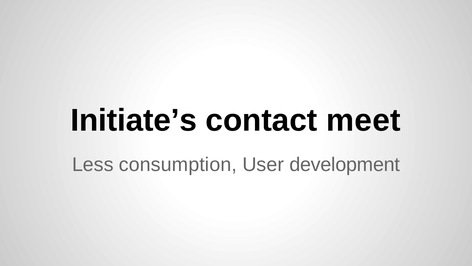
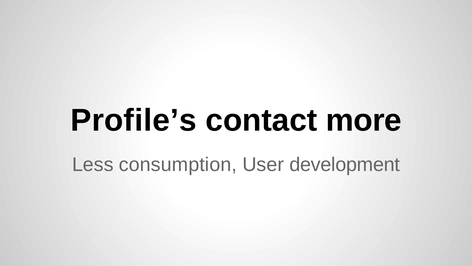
Initiate’s: Initiate’s -> Profile’s
meet: meet -> more
